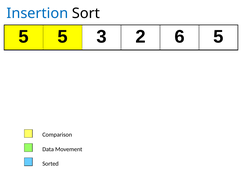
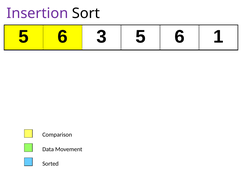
Insertion colour: blue -> purple
5 at (63, 37): 5 -> 6
3 2: 2 -> 5
6 5: 5 -> 1
